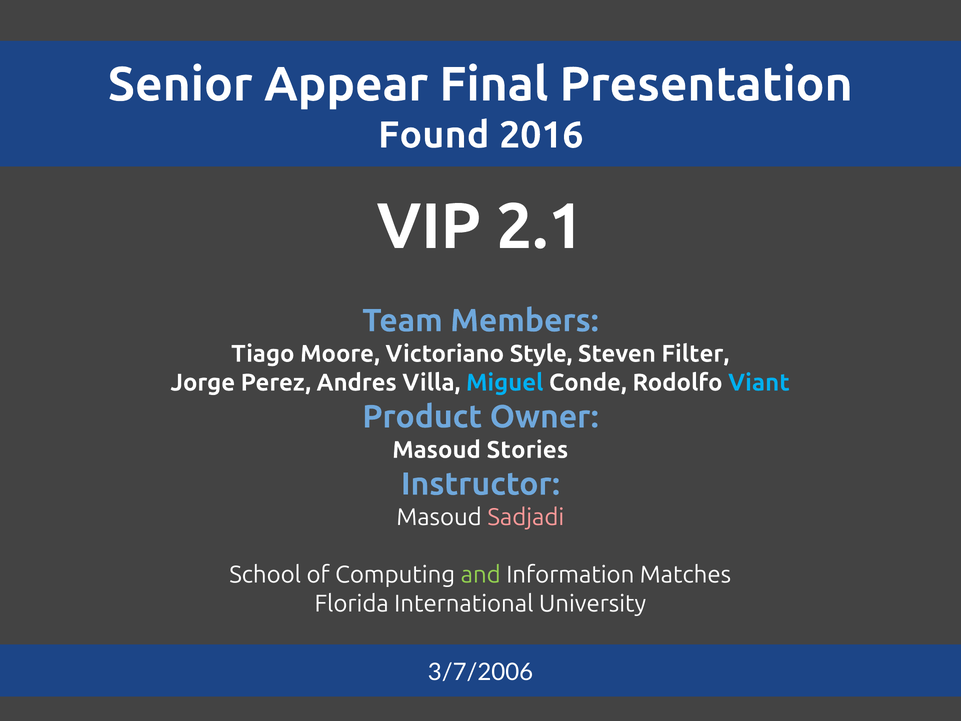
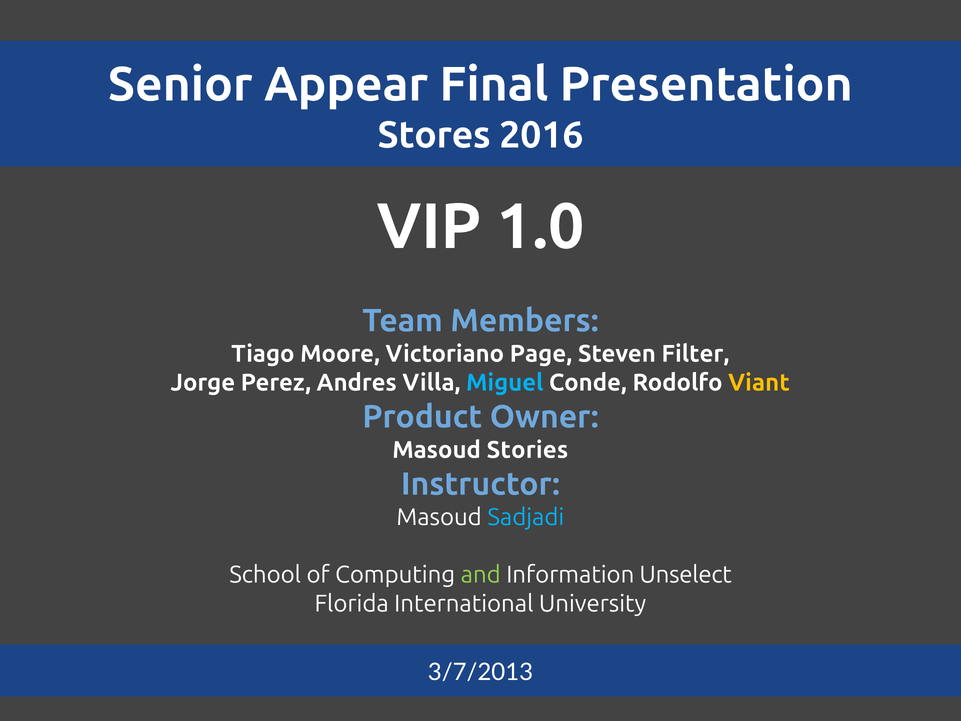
Found: Found -> Stores
2.1: 2.1 -> 1.0
Style: Style -> Page
Viant colour: light blue -> yellow
Sadjadi colour: pink -> light blue
Matches: Matches -> Unselect
3/7/2006: 3/7/2006 -> 3/7/2013
